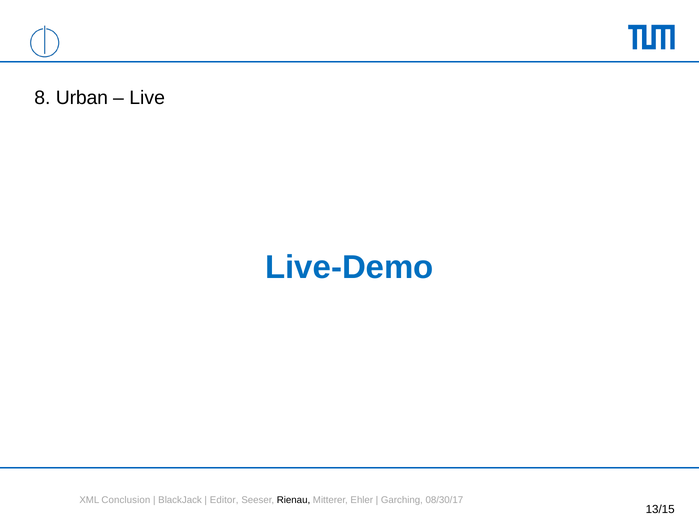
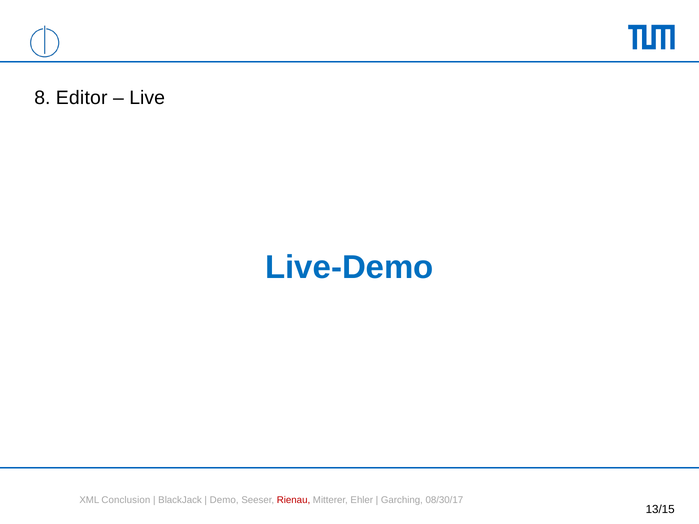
Urban: Urban -> Editor
Editor: Editor -> Demo
Rienau colour: black -> red
